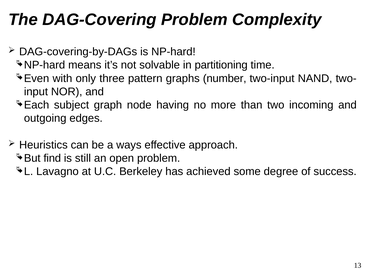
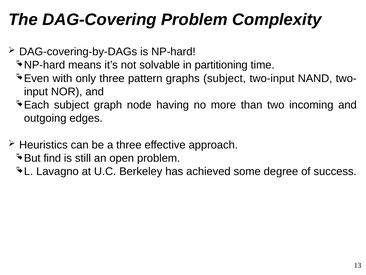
graphs number: number -> subject
a ways: ways -> three
